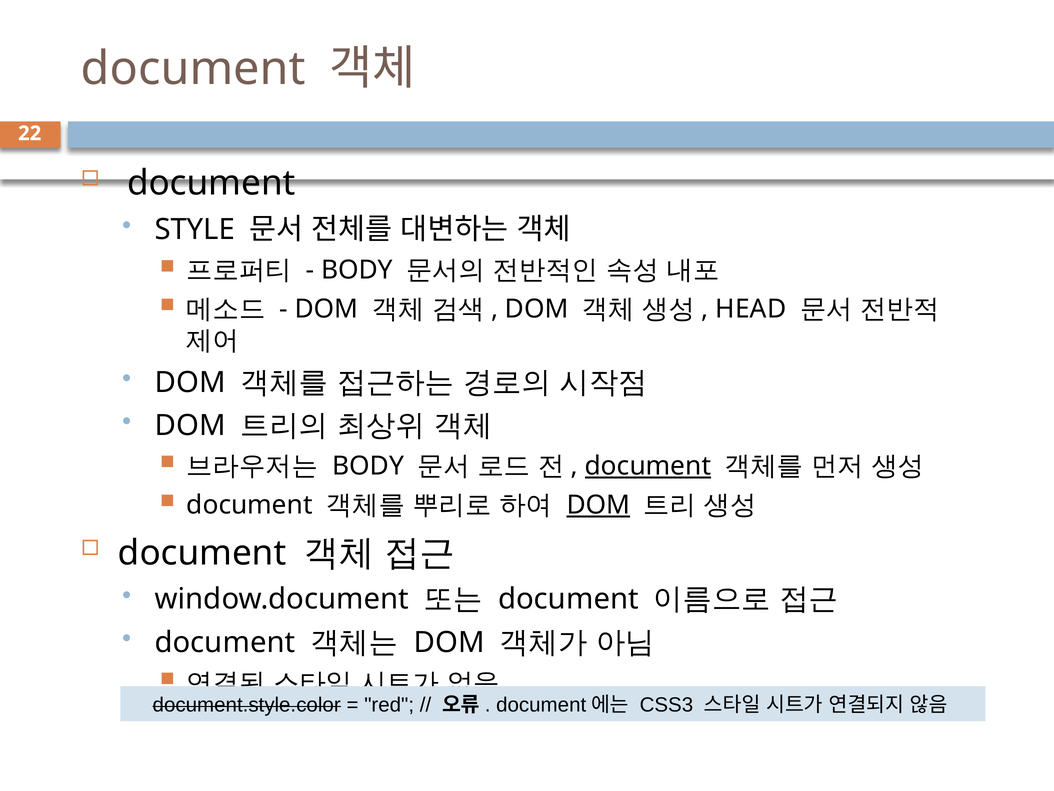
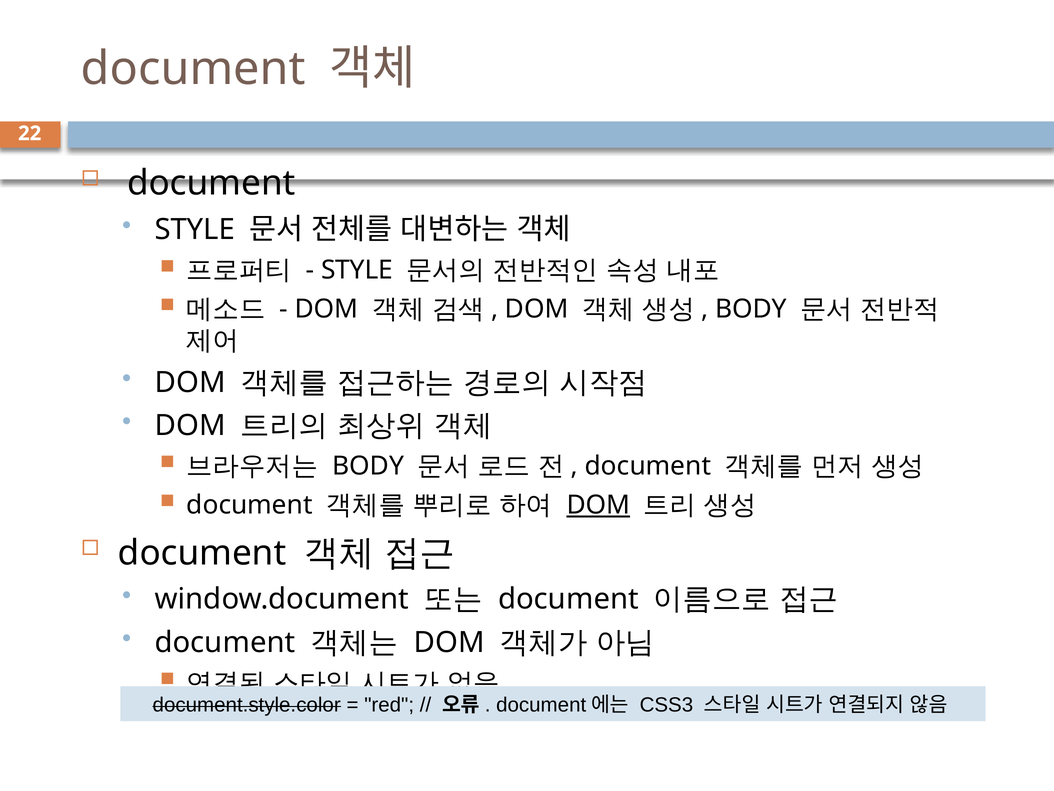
BODY at (357, 270): BODY -> STYLE
HEAD at (751, 309): HEAD -> BODY
document at (648, 466) underline: present -> none
